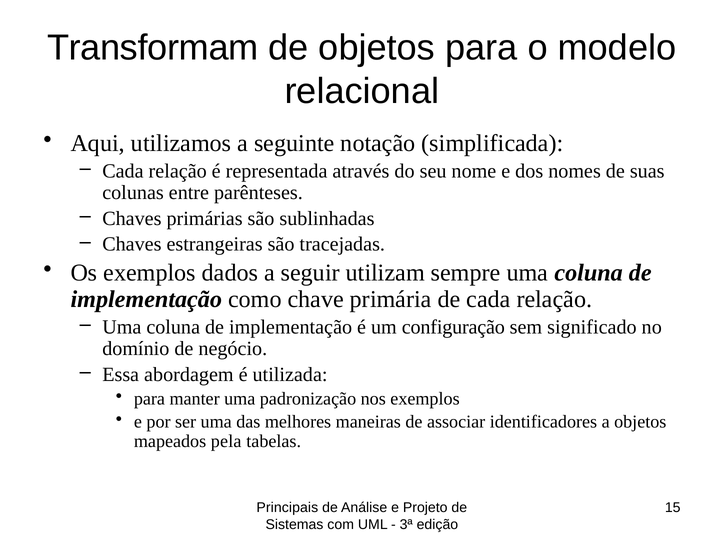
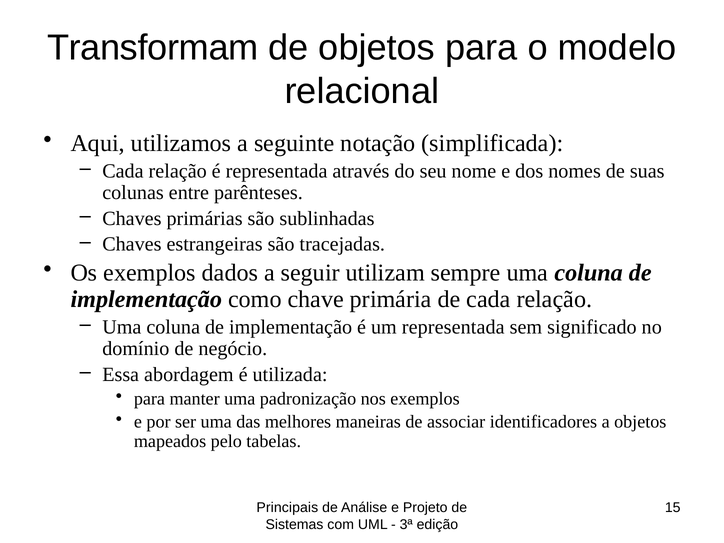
um configuração: configuração -> representada
pela: pela -> pelo
